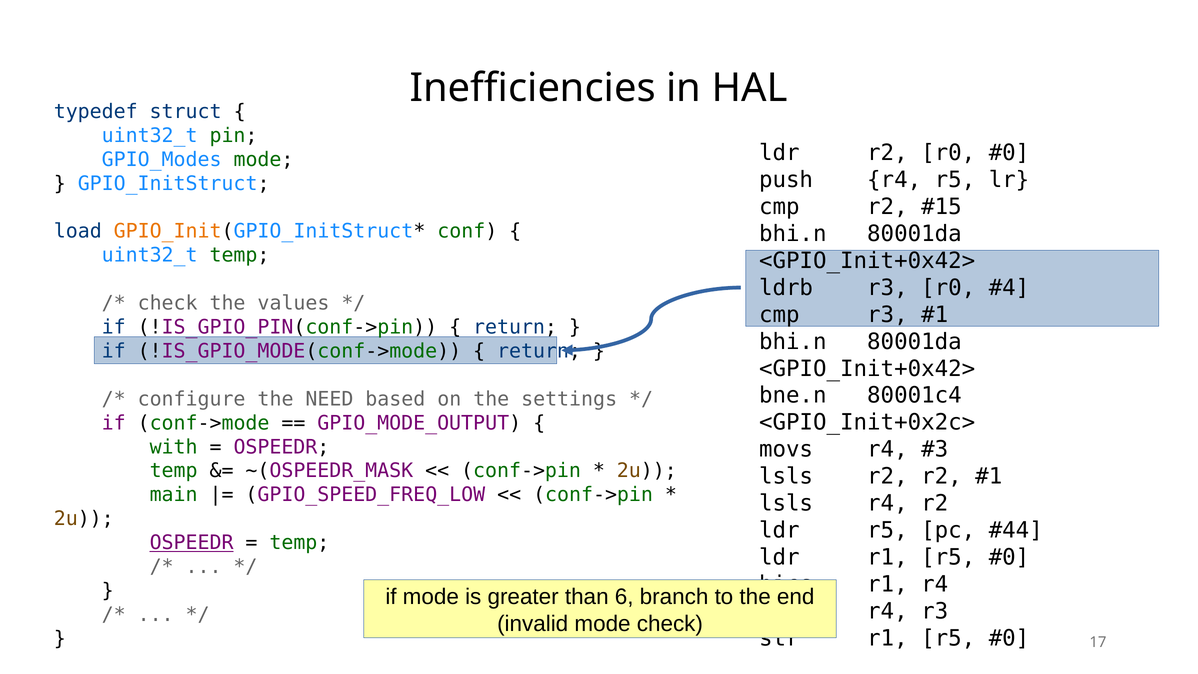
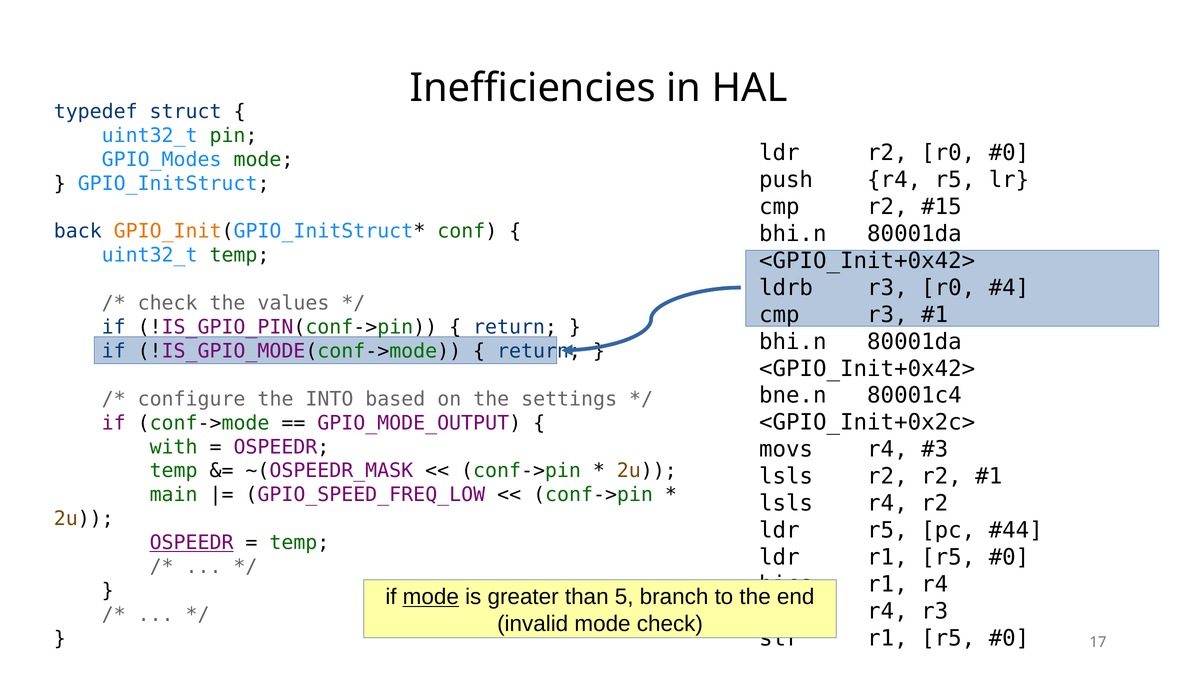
load: load -> back
NEED: NEED -> INTO
mode at (431, 597) underline: none -> present
6: 6 -> 5
